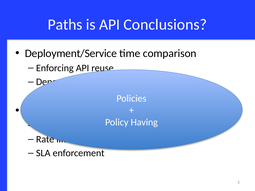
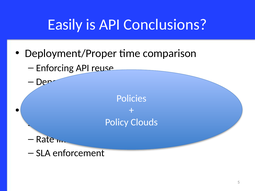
Paths: Paths -> Easily
Deployment/Service: Deployment/Service -> Deployment/Proper
Having: Having -> Clouds
